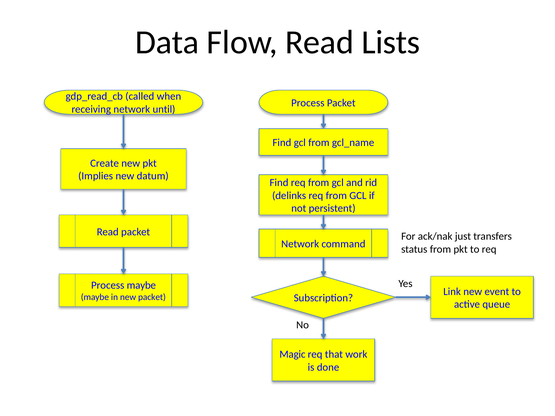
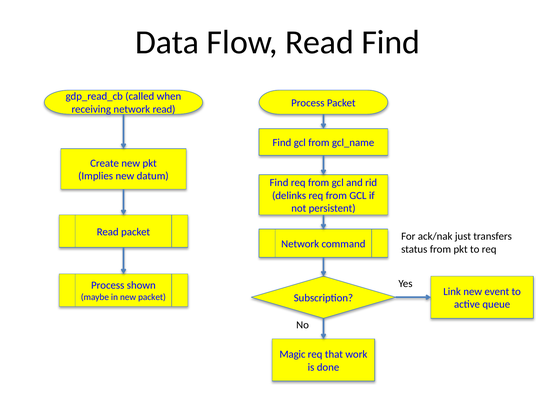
Read Lists: Lists -> Find
network until: until -> read
Process maybe: maybe -> shown
